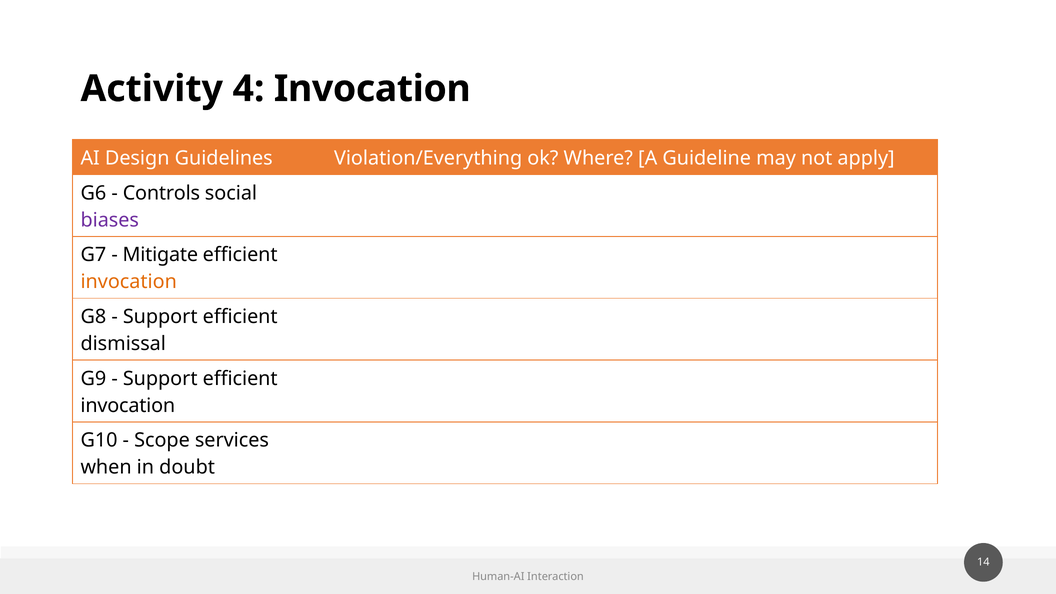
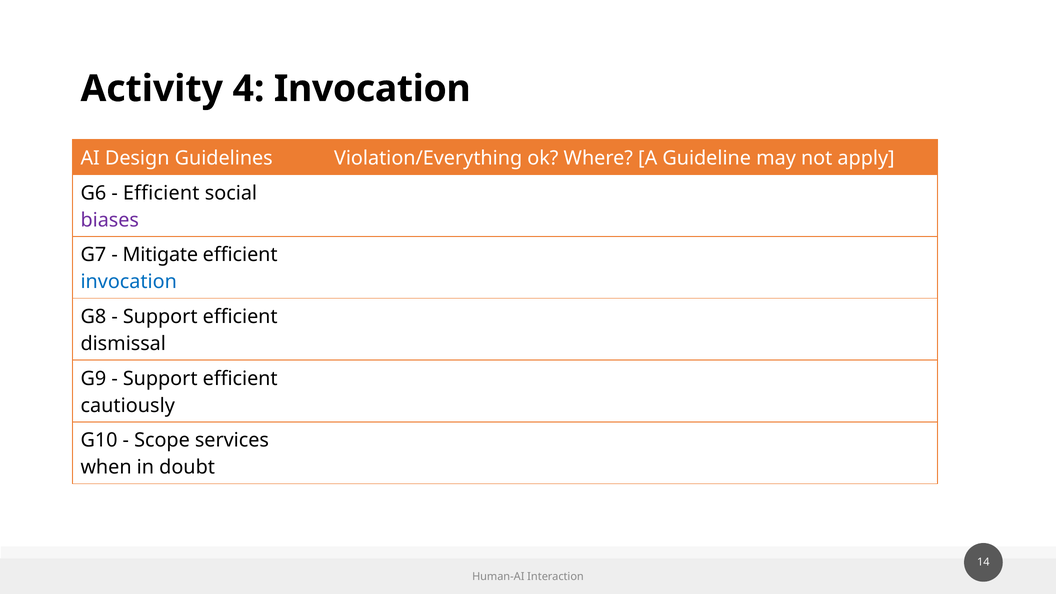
Controls at (161, 193): Controls -> Efficient
invocation at (129, 282) colour: orange -> blue
invocation at (128, 406): invocation -> cautiously
